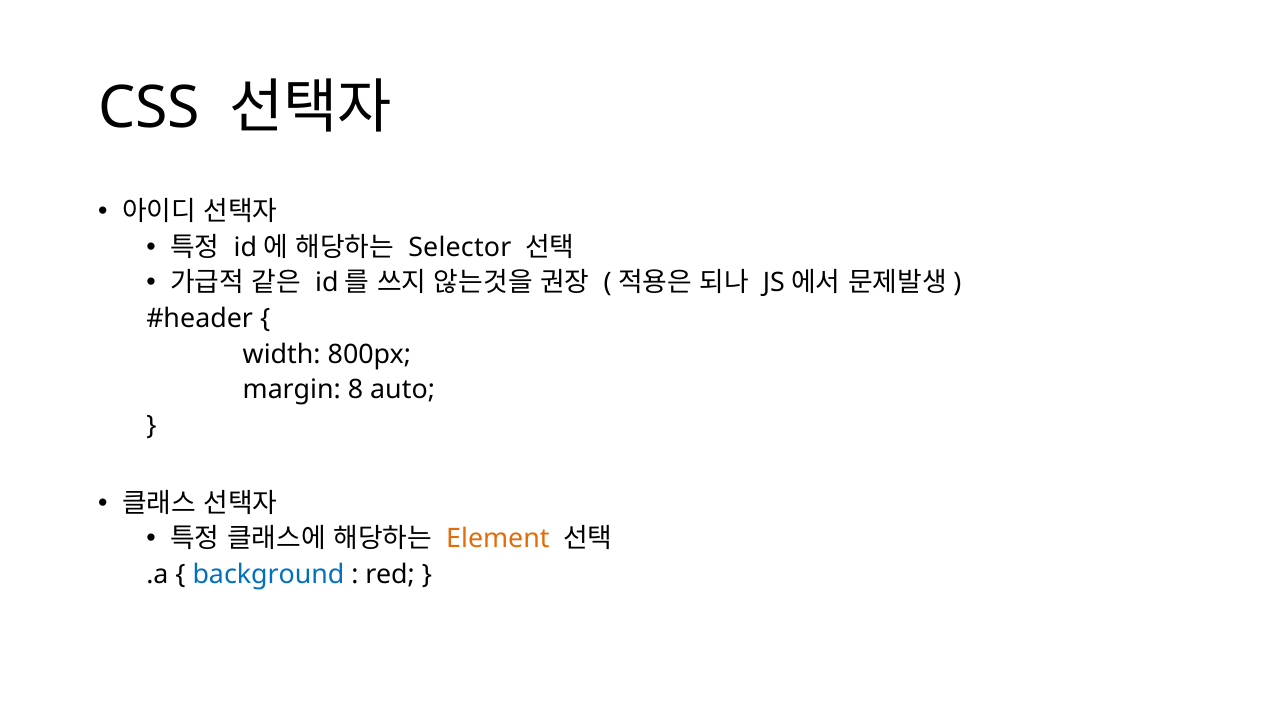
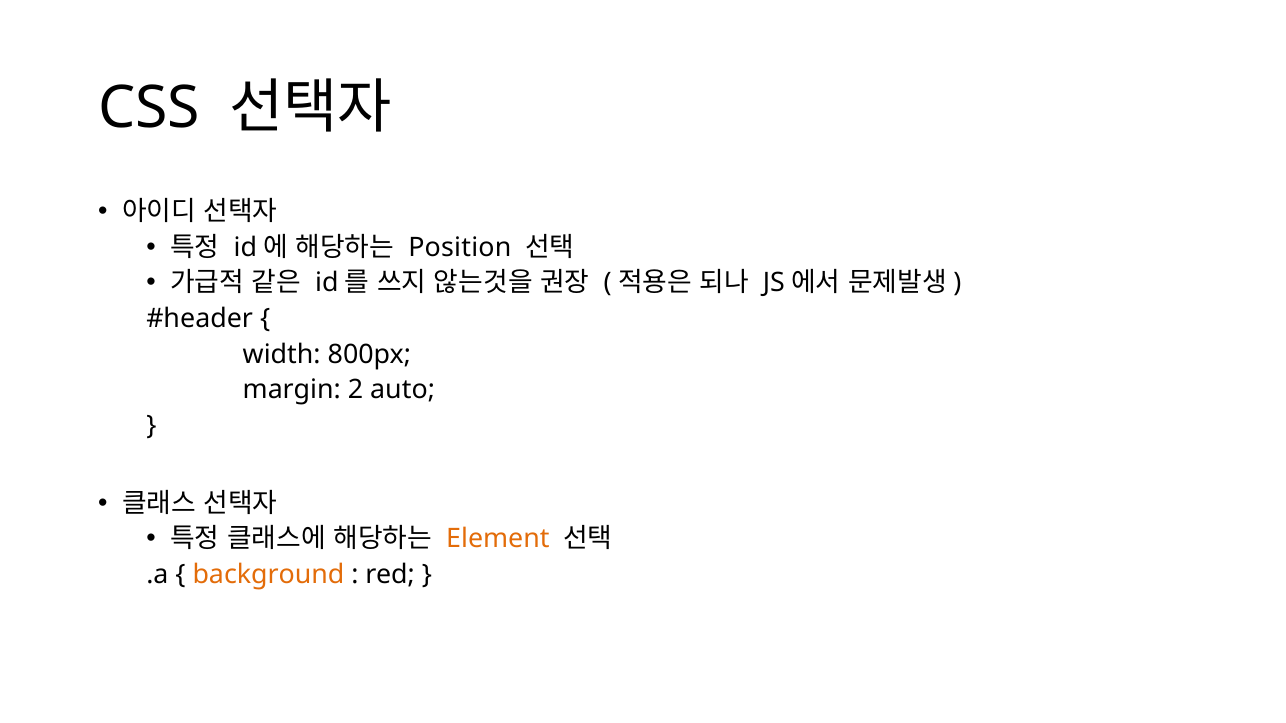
Selector: Selector -> Position
8: 8 -> 2
background colour: blue -> orange
